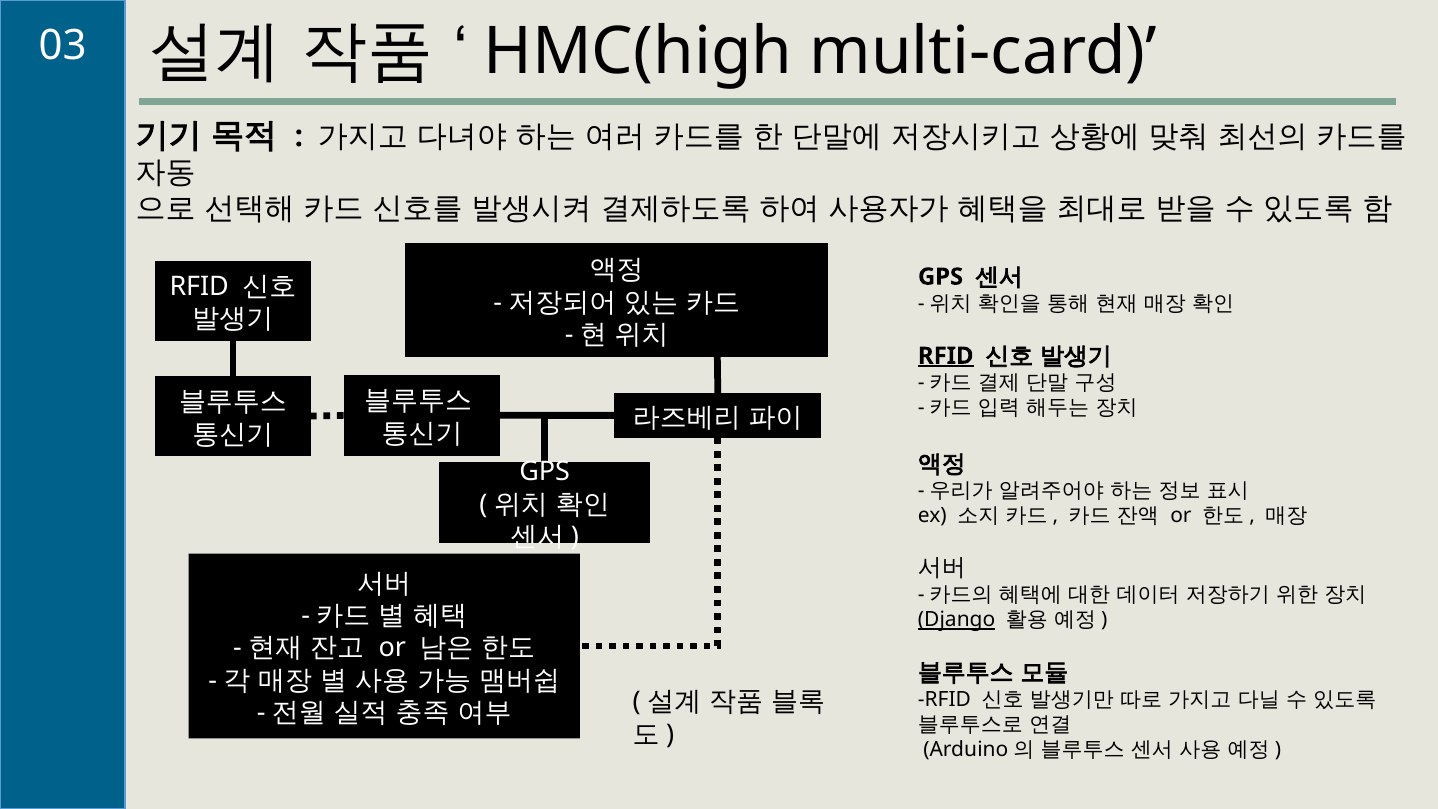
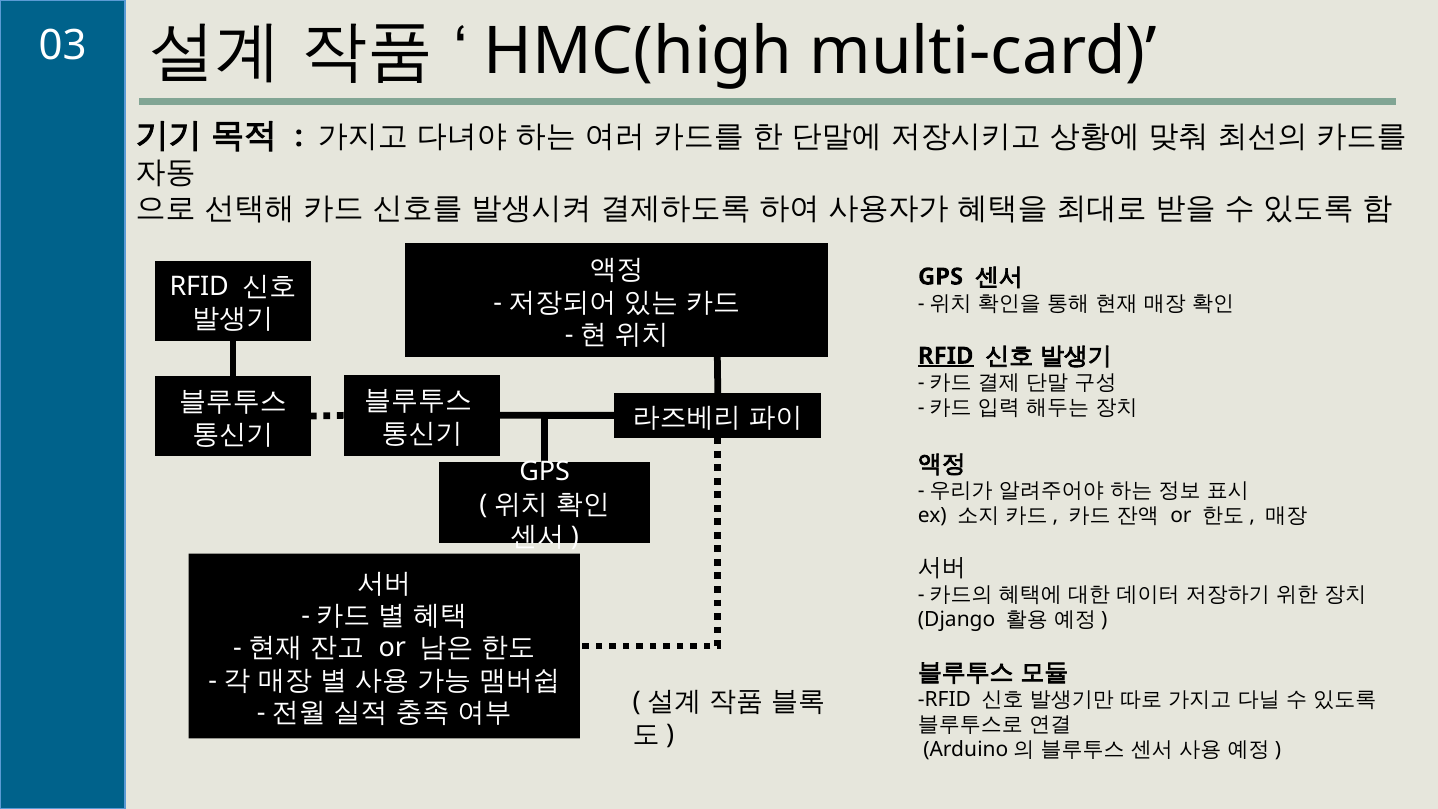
Django underline: present -> none
